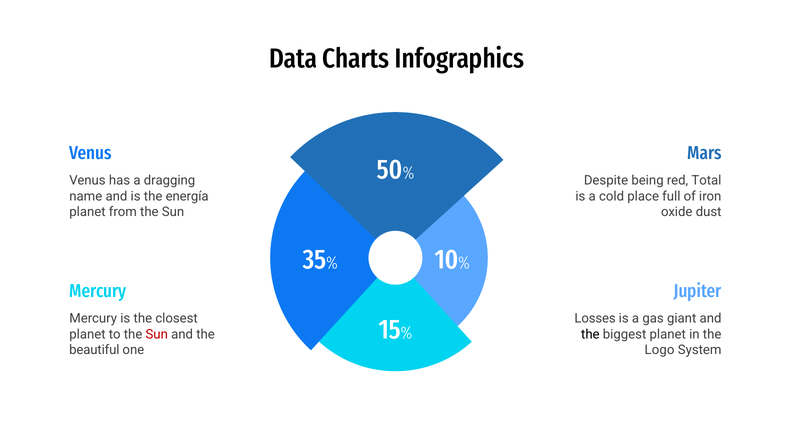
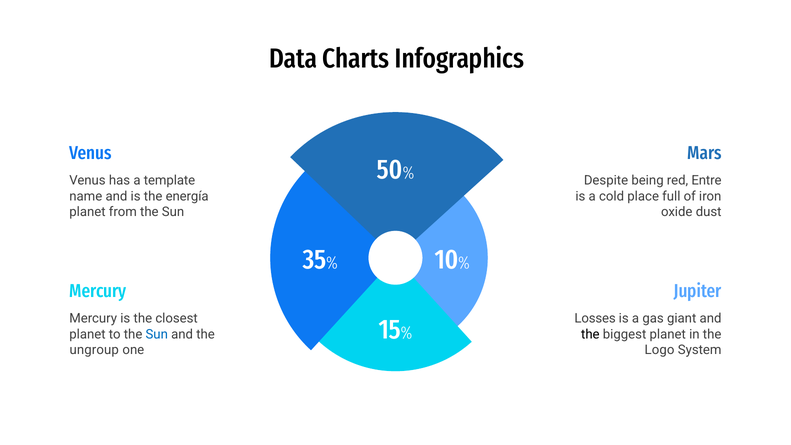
dragging: dragging -> template
Total: Total -> Entre
Sun at (157, 334) colour: red -> blue
beautiful: beautiful -> ungroup
